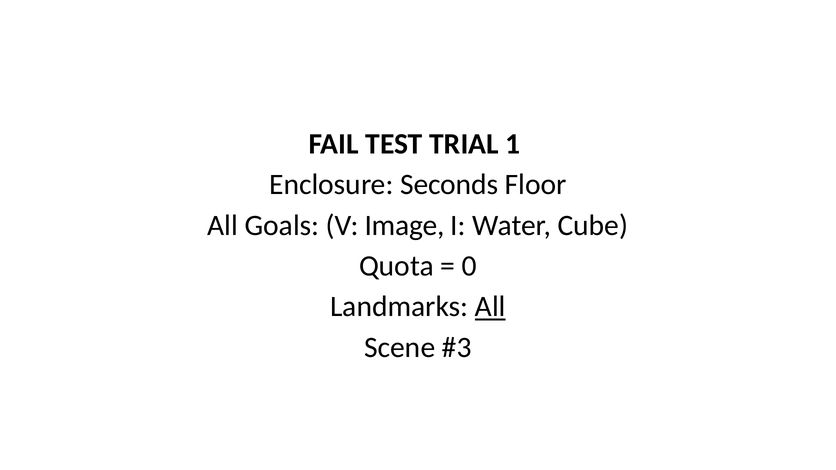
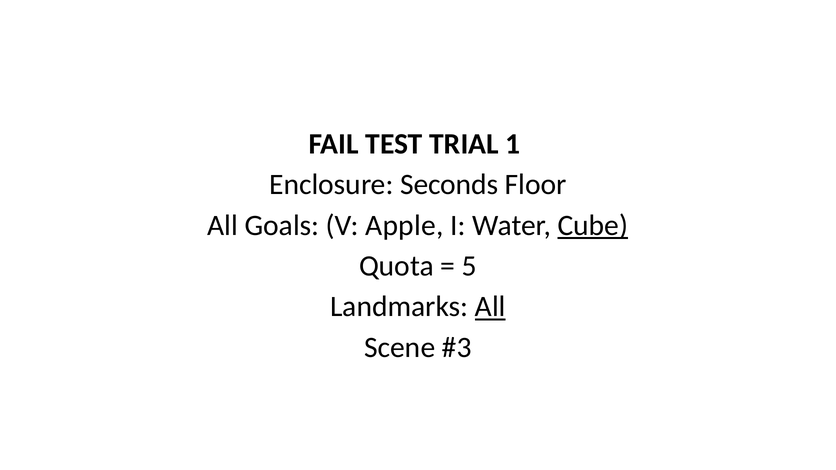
Image: Image -> Apple
Cube underline: none -> present
0: 0 -> 5
